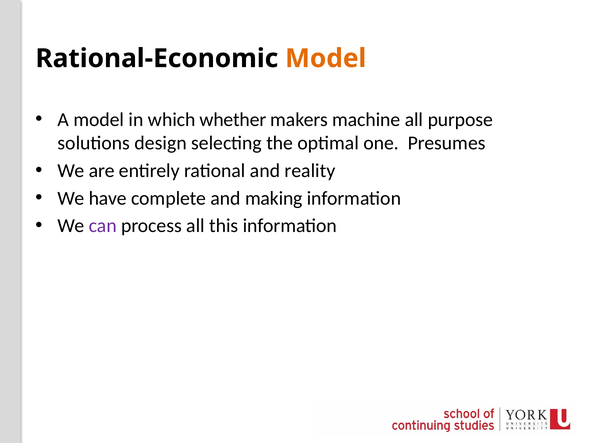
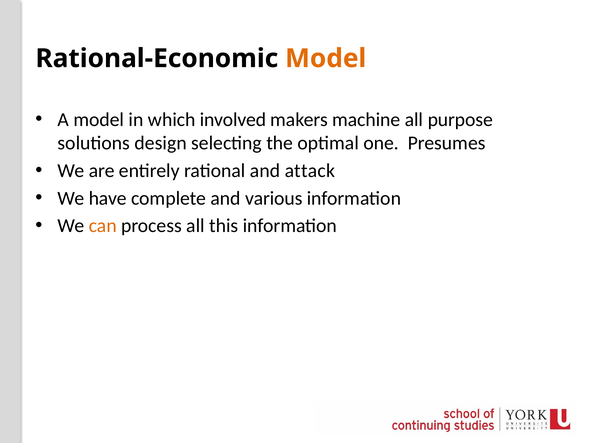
whether: whether -> involved
reality: reality -> attack
making: making -> various
can colour: purple -> orange
